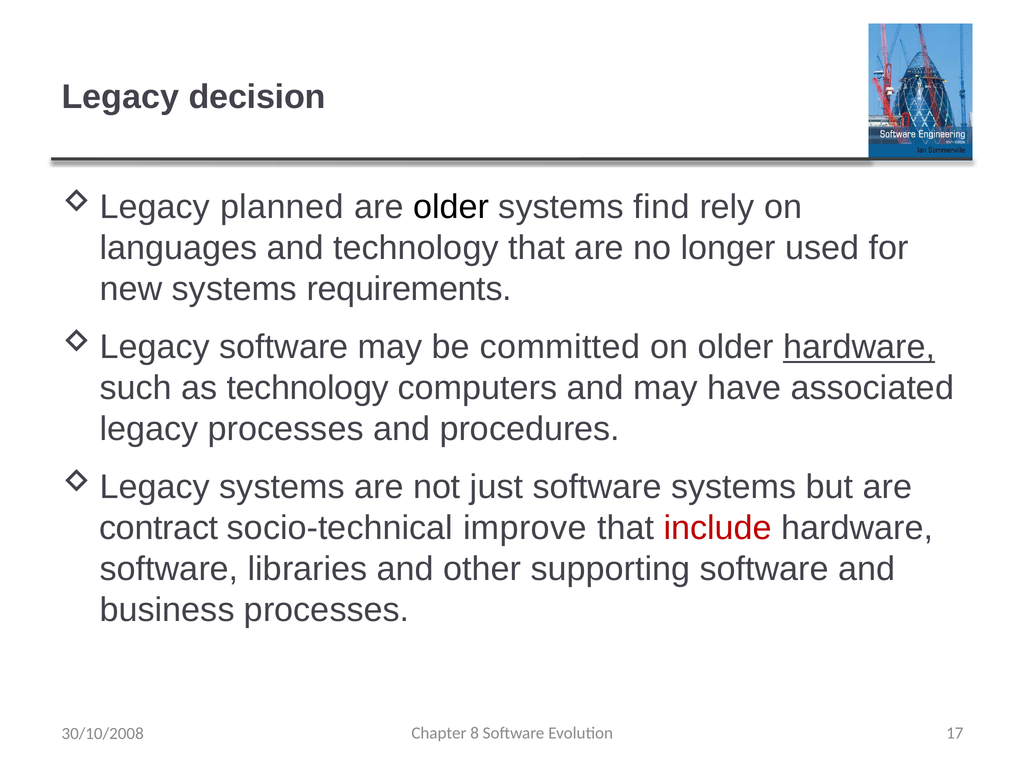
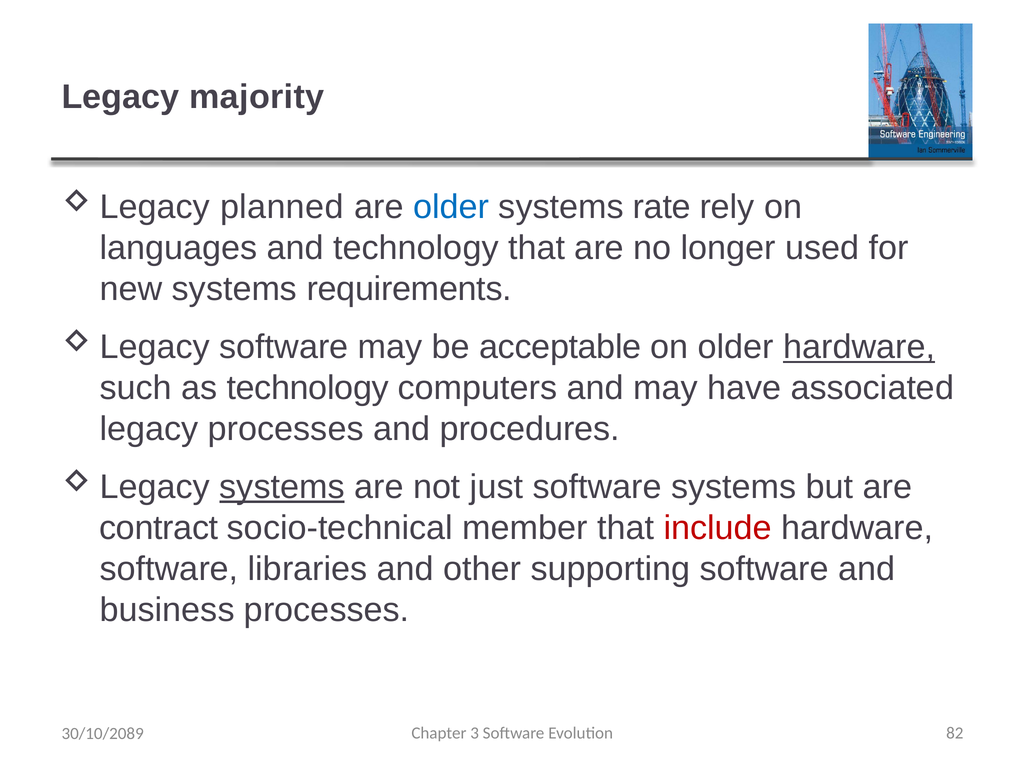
decision: decision -> majority
older at (451, 207) colour: black -> blue
find: find -> rate
committed: committed -> acceptable
systems at (282, 488) underline: none -> present
improve: improve -> member
8: 8 -> 3
17: 17 -> 82
30/10/2008: 30/10/2008 -> 30/10/2089
